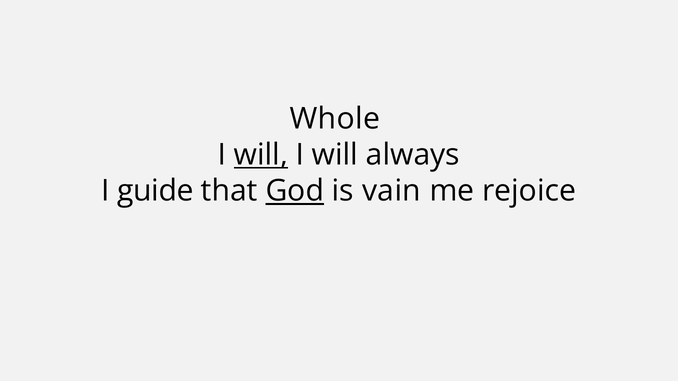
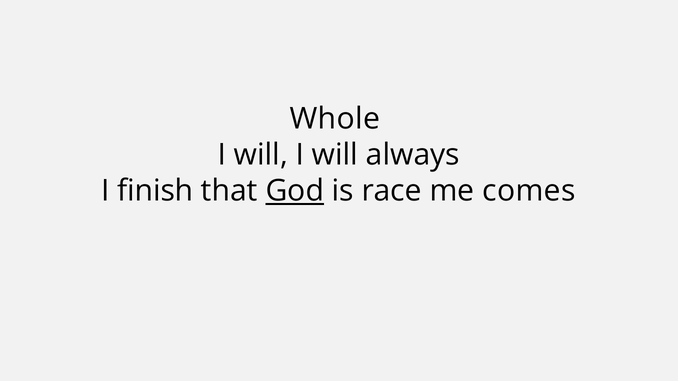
will at (261, 155) underline: present -> none
guide: guide -> finish
vain: vain -> race
rejoice: rejoice -> comes
